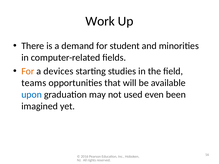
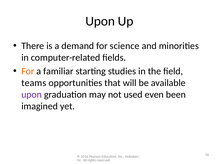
Work at (100, 21): Work -> Upon
student: student -> science
devices: devices -> familiar
upon at (32, 95) colour: blue -> purple
